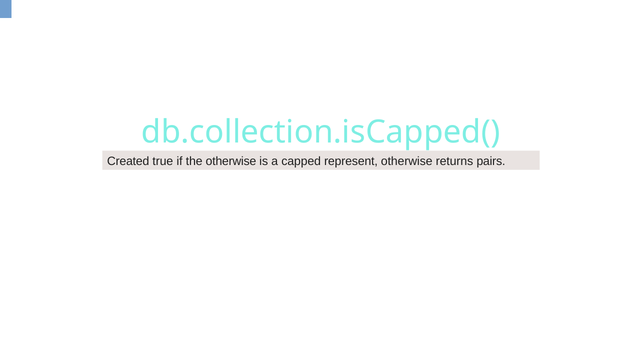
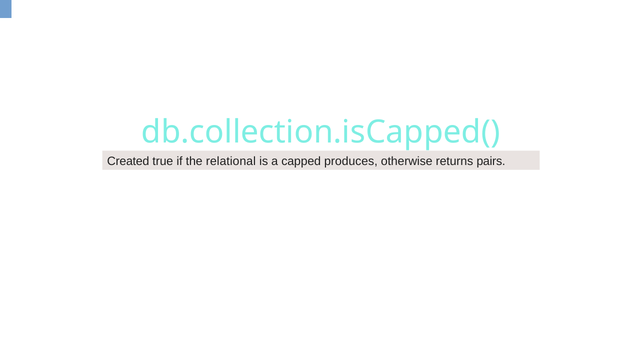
the otherwise: otherwise -> relational
represent: represent -> produces
